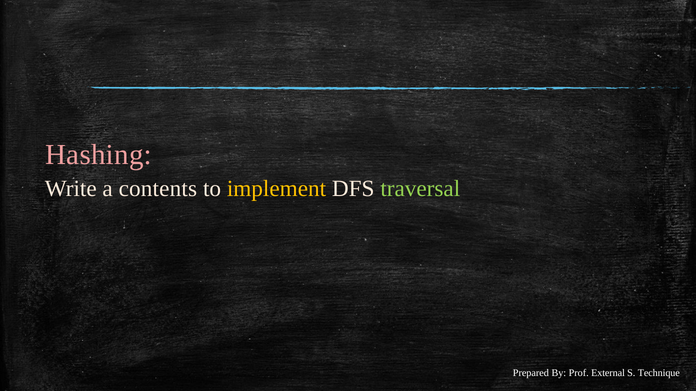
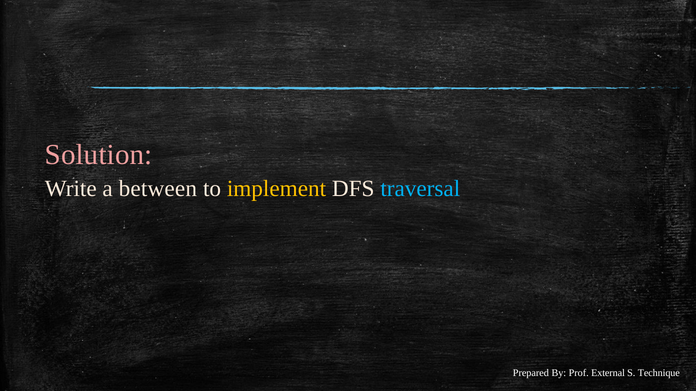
Hashing: Hashing -> Solution
contents: contents -> between
traversal colour: light green -> light blue
